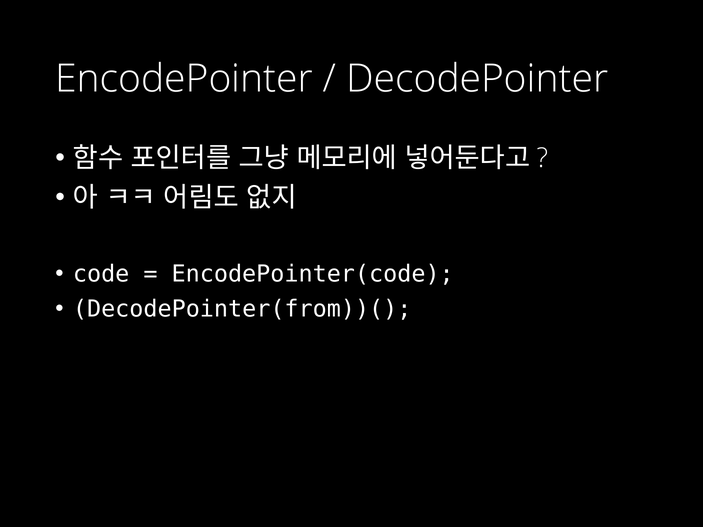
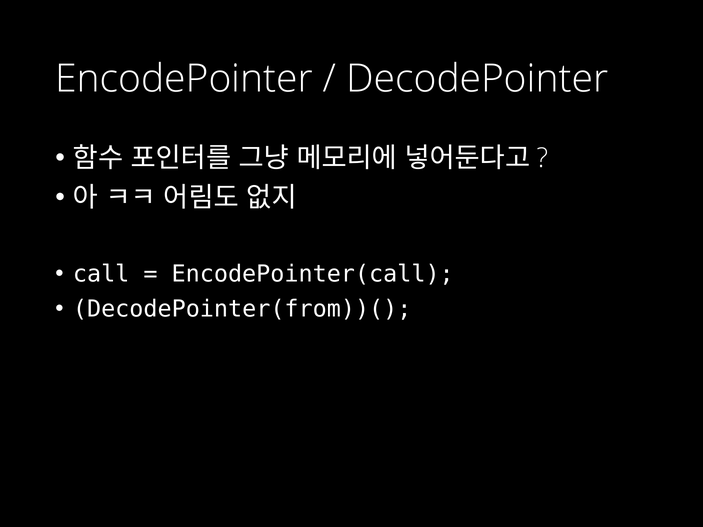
code: code -> call
EncodePointer(code: EncodePointer(code -> EncodePointer(call
